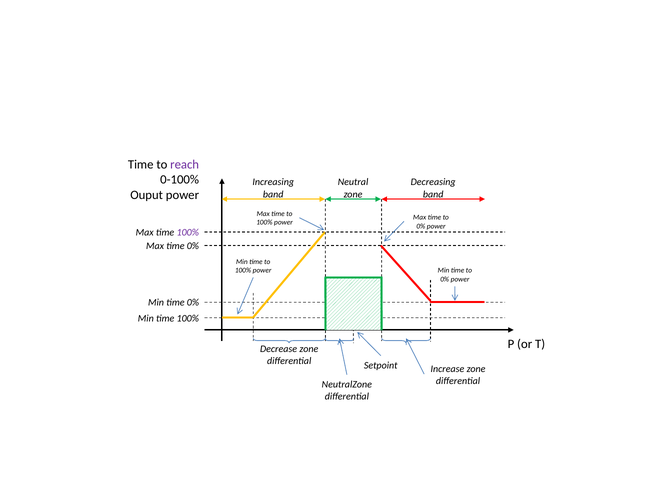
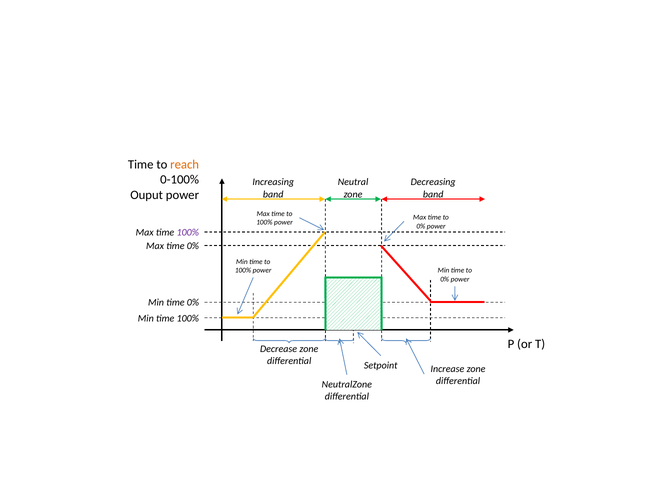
reach colour: purple -> orange
